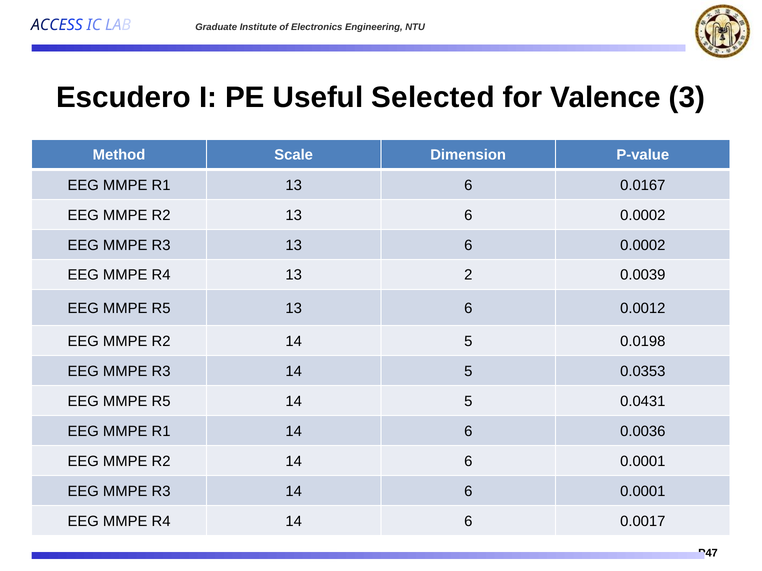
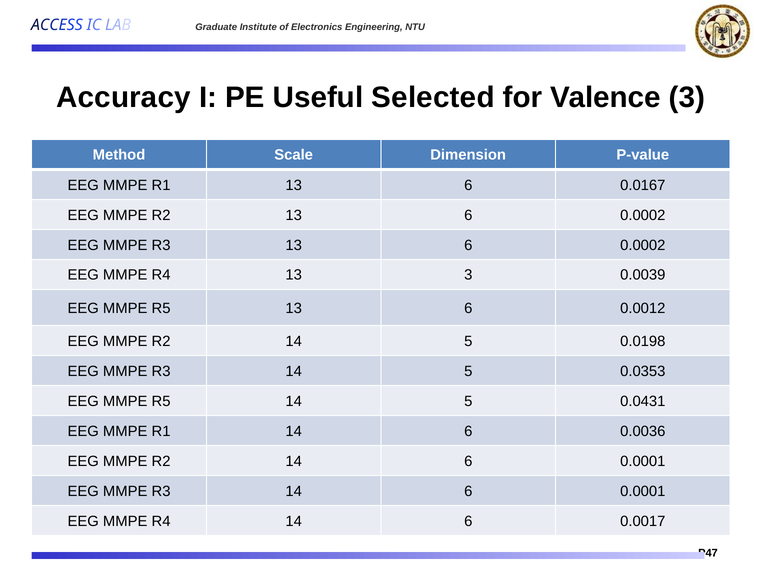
Escudero: Escudero -> Accuracy
13 2: 2 -> 3
